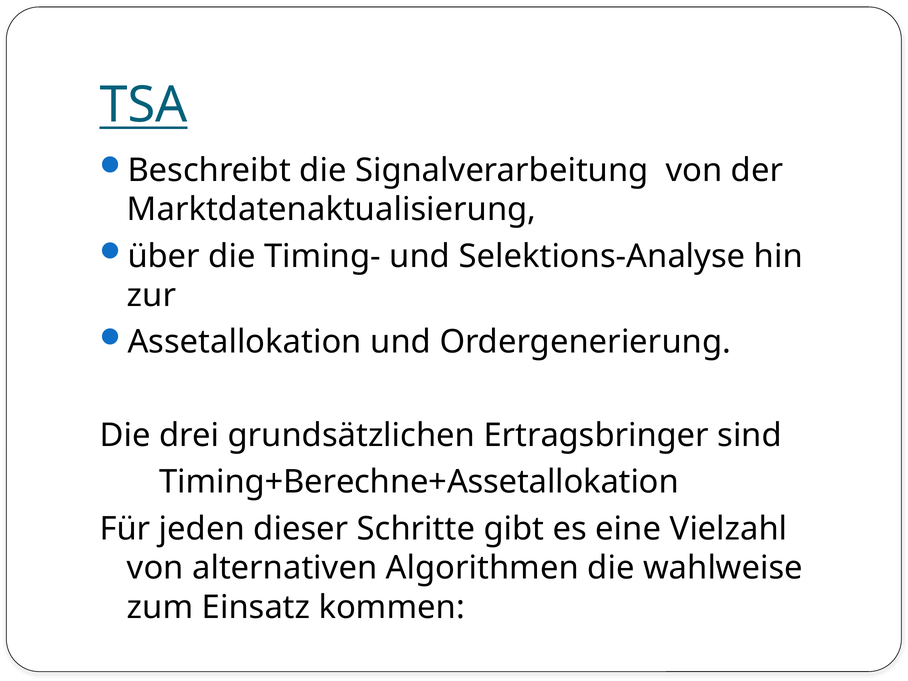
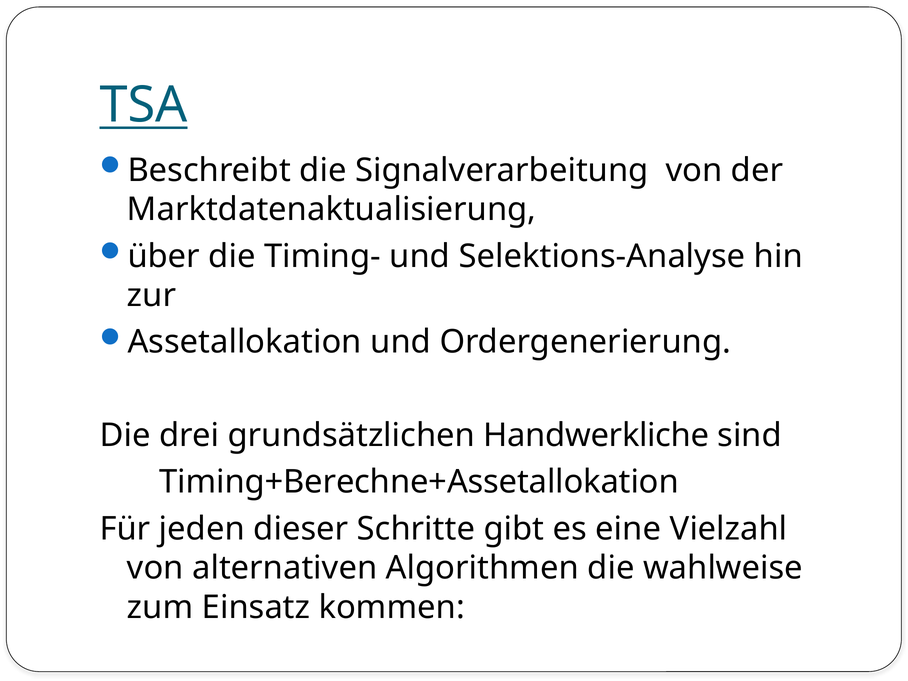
Ertragsbringer: Ertragsbringer -> Handwerkliche
